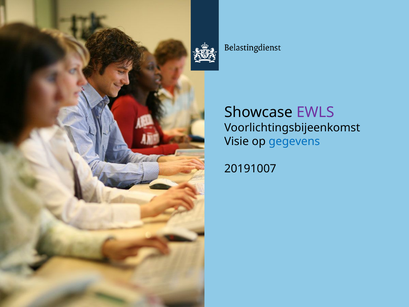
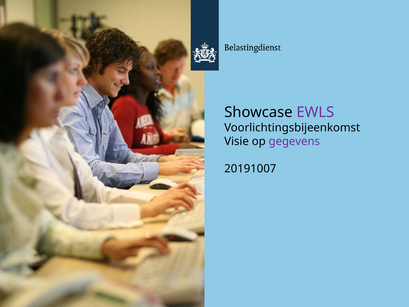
gegevens colour: blue -> purple
